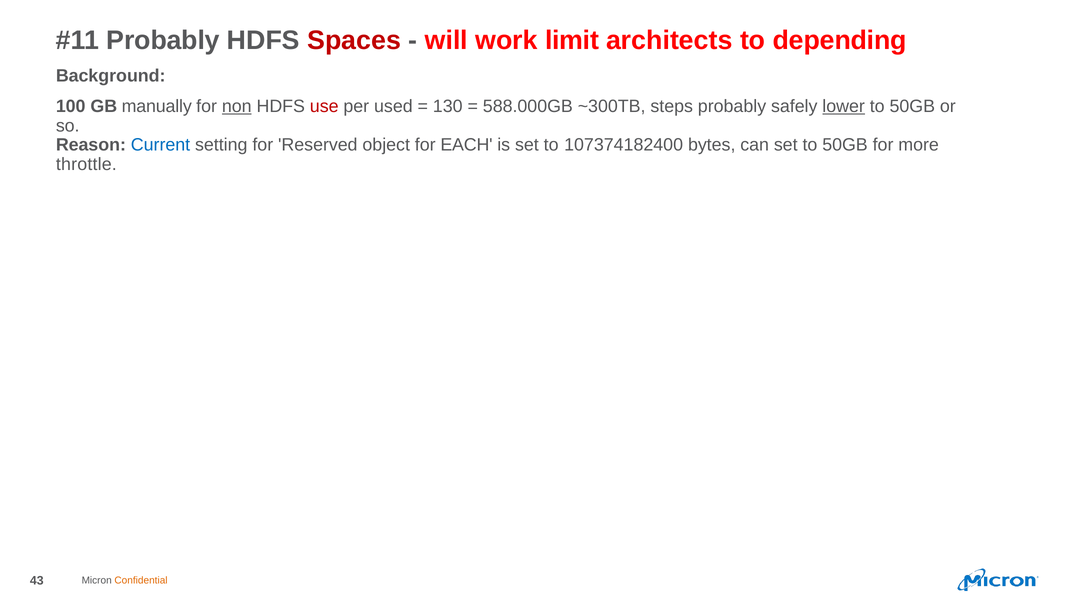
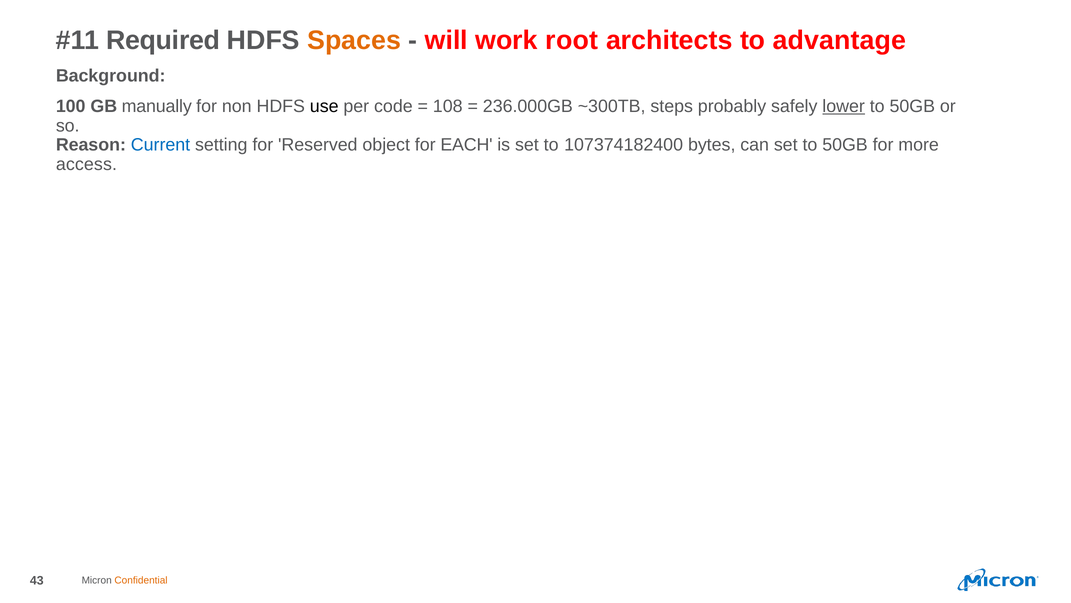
Probably at (163, 41): Probably -> Required
Spaces colour: red -> orange
limit: limit -> root
depending: depending -> advantage
non underline: present -> none
use colour: red -> black
used: used -> code
130: 130 -> 108
588.000GB: 588.000GB -> 236.000GB
throttle: throttle -> access
